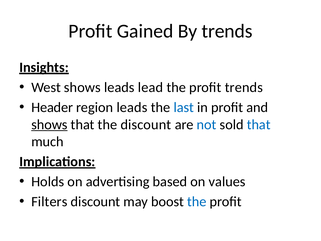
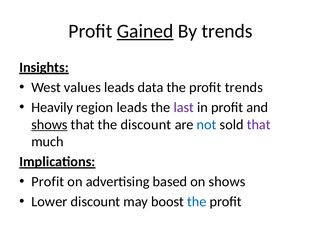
Gained underline: none -> present
West shows: shows -> values
lead: lead -> data
Header: Header -> Heavily
last colour: blue -> purple
that at (259, 124) colour: blue -> purple
Holds at (48, 182): Holds -> Profit
on values: values -> shows
Filters: Filters -> Lower
